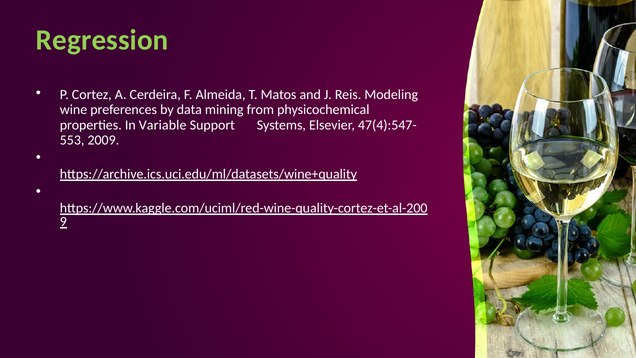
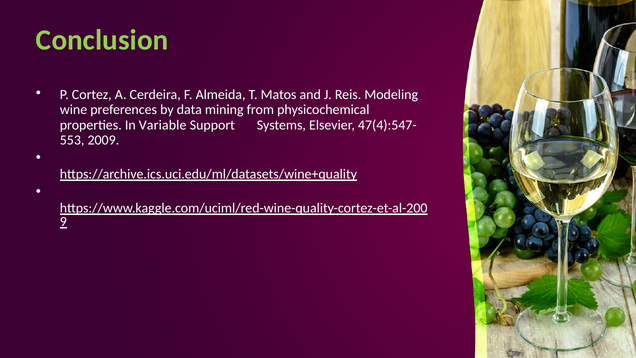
Regression: Regression -> Conclusion
